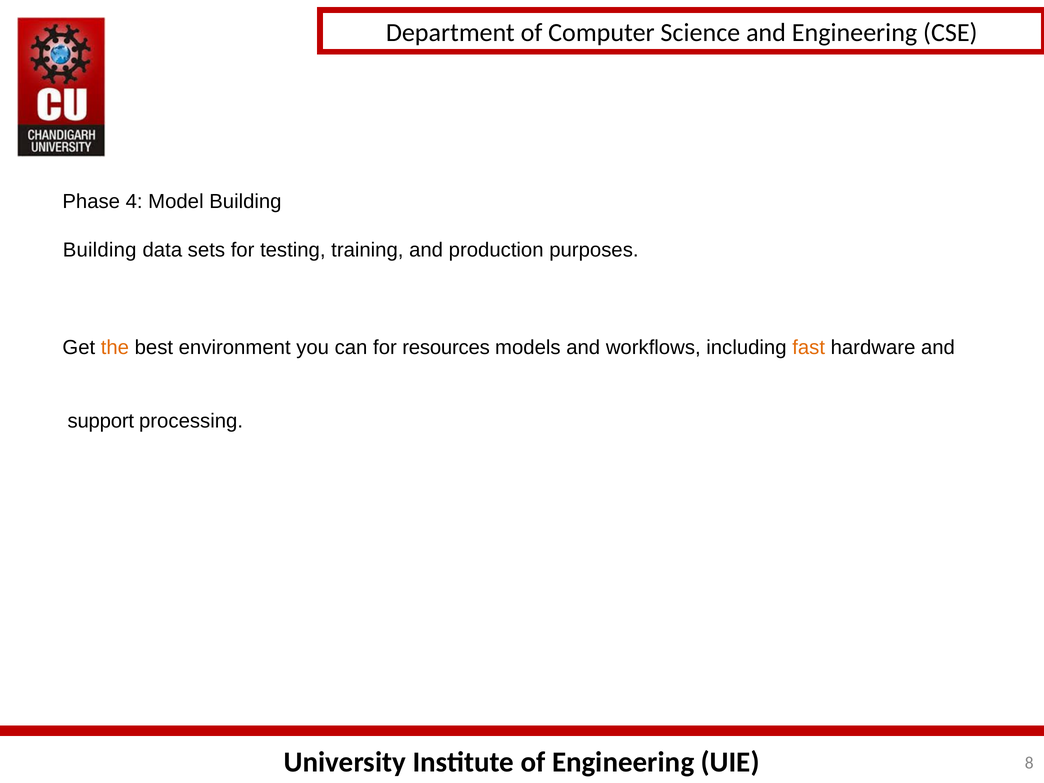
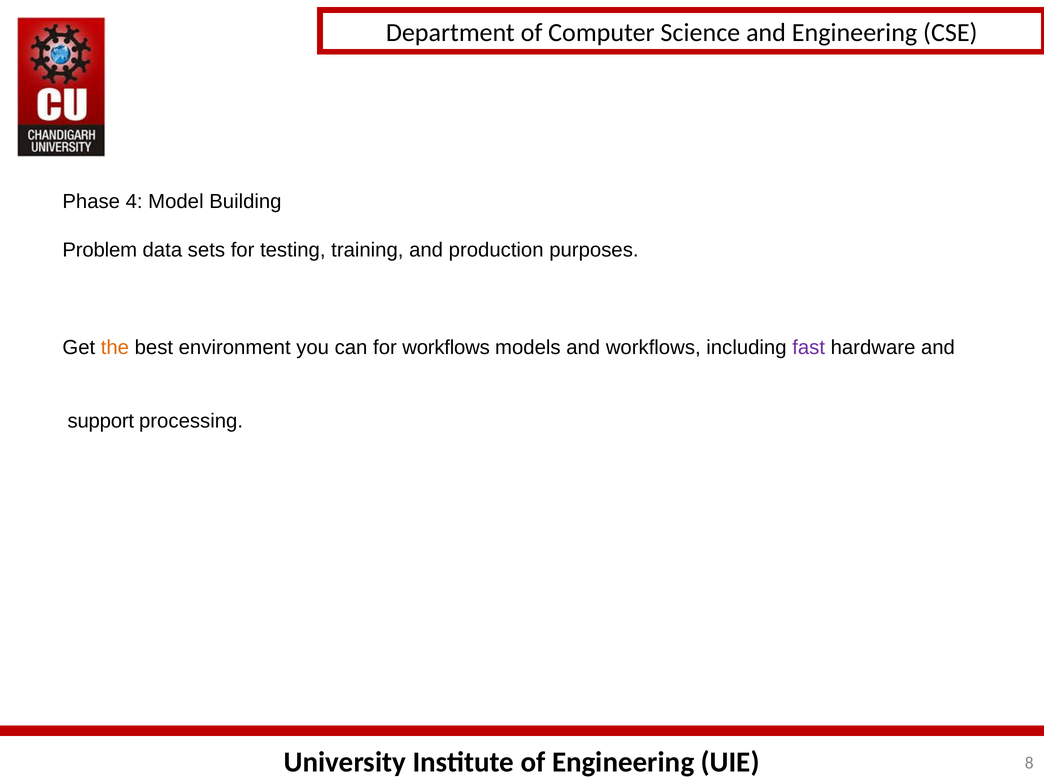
Building at (100, 250): Building -> Problem
for resources: resources -> workflows
fast colour: orange -> purple
